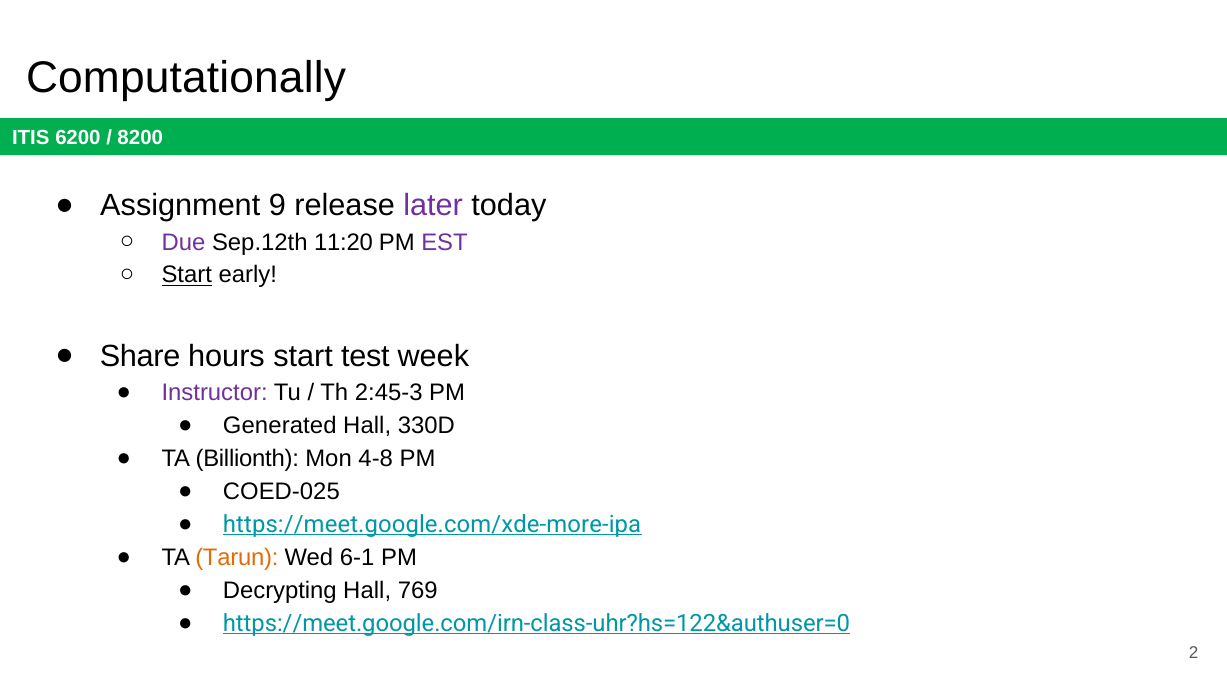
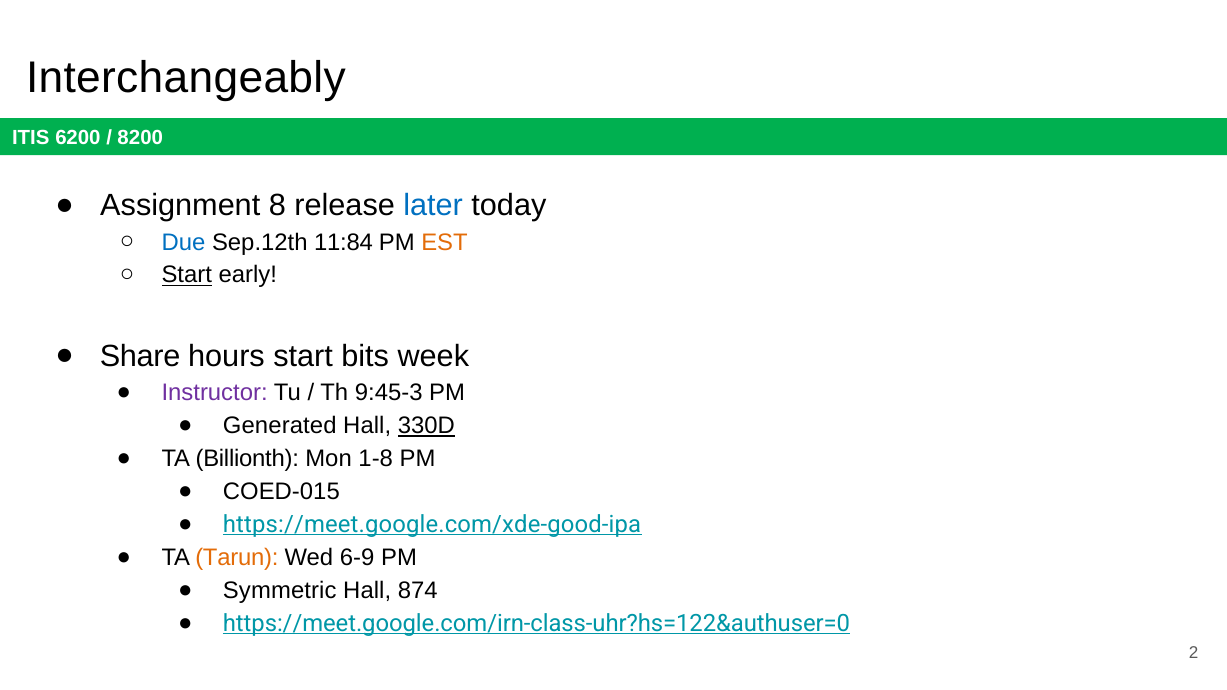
Computationally: Computationally -> Interchangeably
9: 9 -> 8
later colour: purple -> blue
Due colour: purple -> blue
11:20: 11:20 -> 11:84
EST colour: purple -> orange
test: test -> bits
2:45-3: 2:45-3 -> 9:45-3
330D underline: none -> present
4-8: 4-8 -> 1-8
COED-025: COED-025 -> COED-015
https://meet.google.com/xde-more-ipa: https://meet.google.com/xde-more-ipa -> https://meet.google.com/xde-good-ipa
6-1: 6-1 -> 6-9
Decrypting: Decrypting -> Symmetric
769: 769 -> 874
